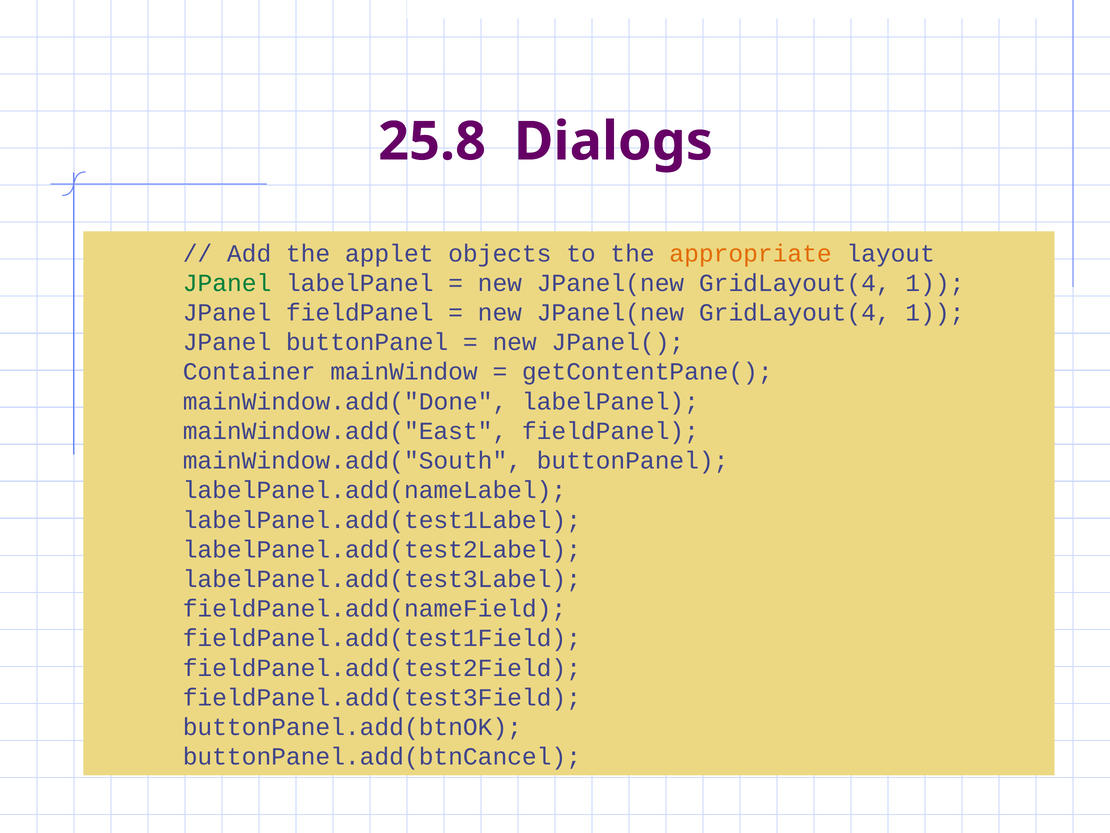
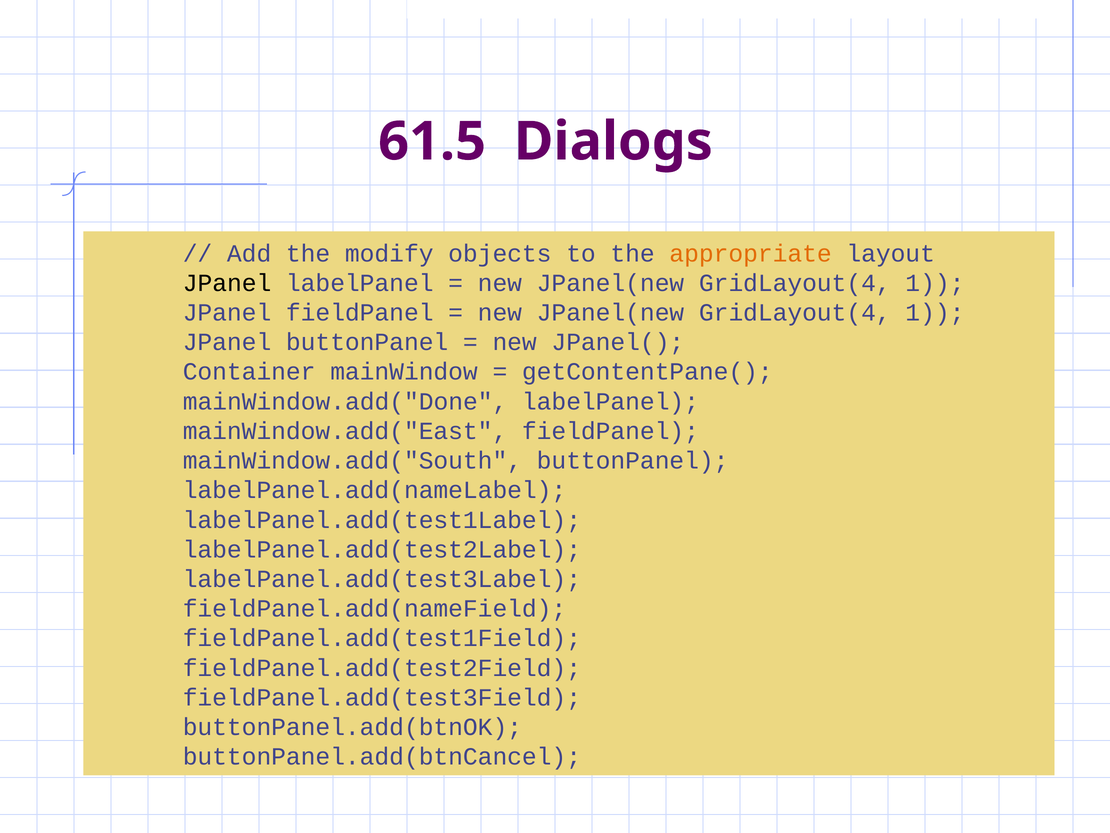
25.8: 25.8 -> 61.5
applet: applet -> modify
JPanel at (227, 283) colour: green -> black
